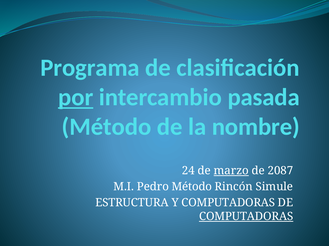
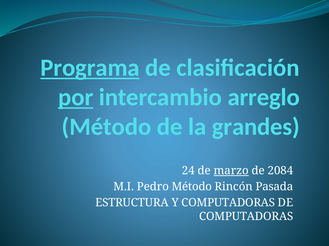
Programa underline: none -> present
pasada: pasada -> arreglo
nombre: nombre -> grandes
2087: 2087 -> 2084
Simule: Simule -> Pasada
COMPUTADORAS at (246, 217) underline: present -> none
